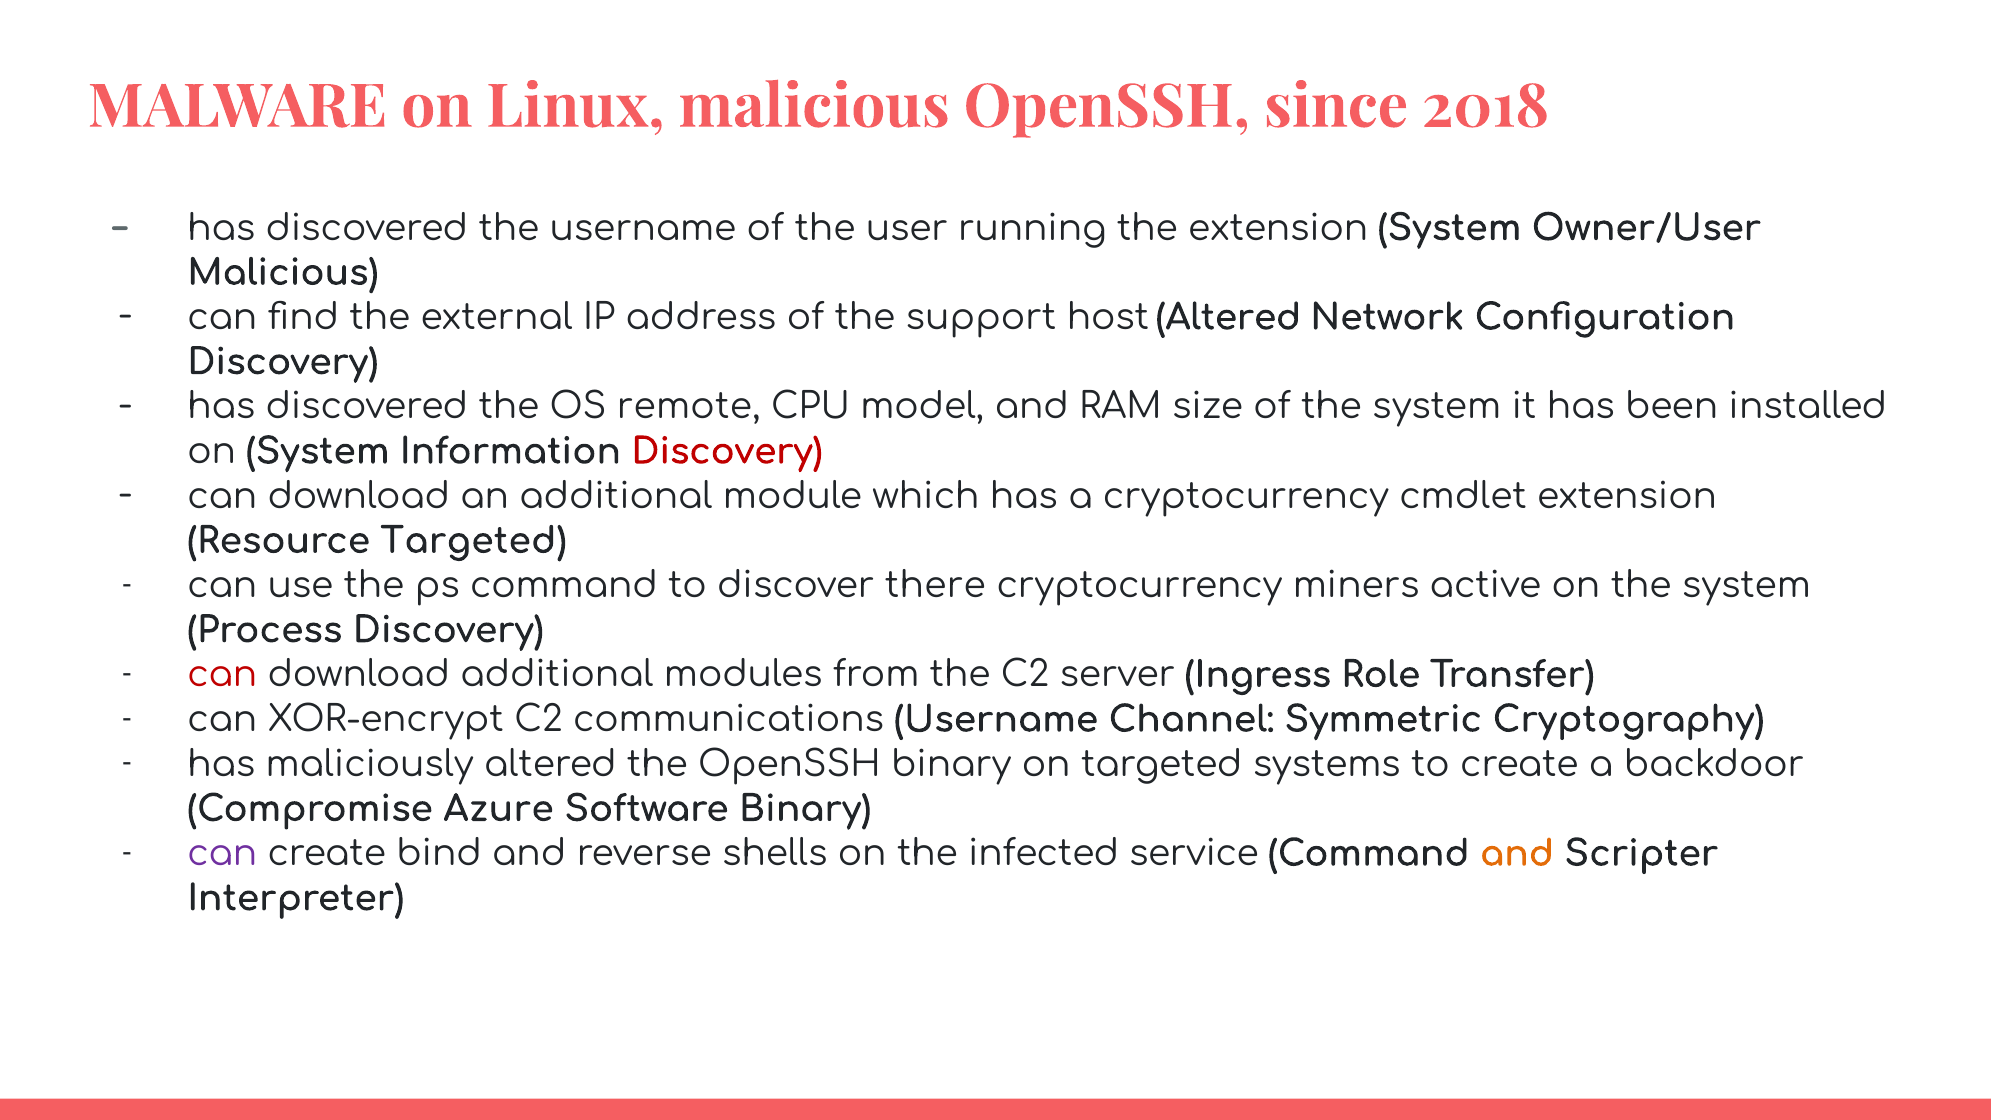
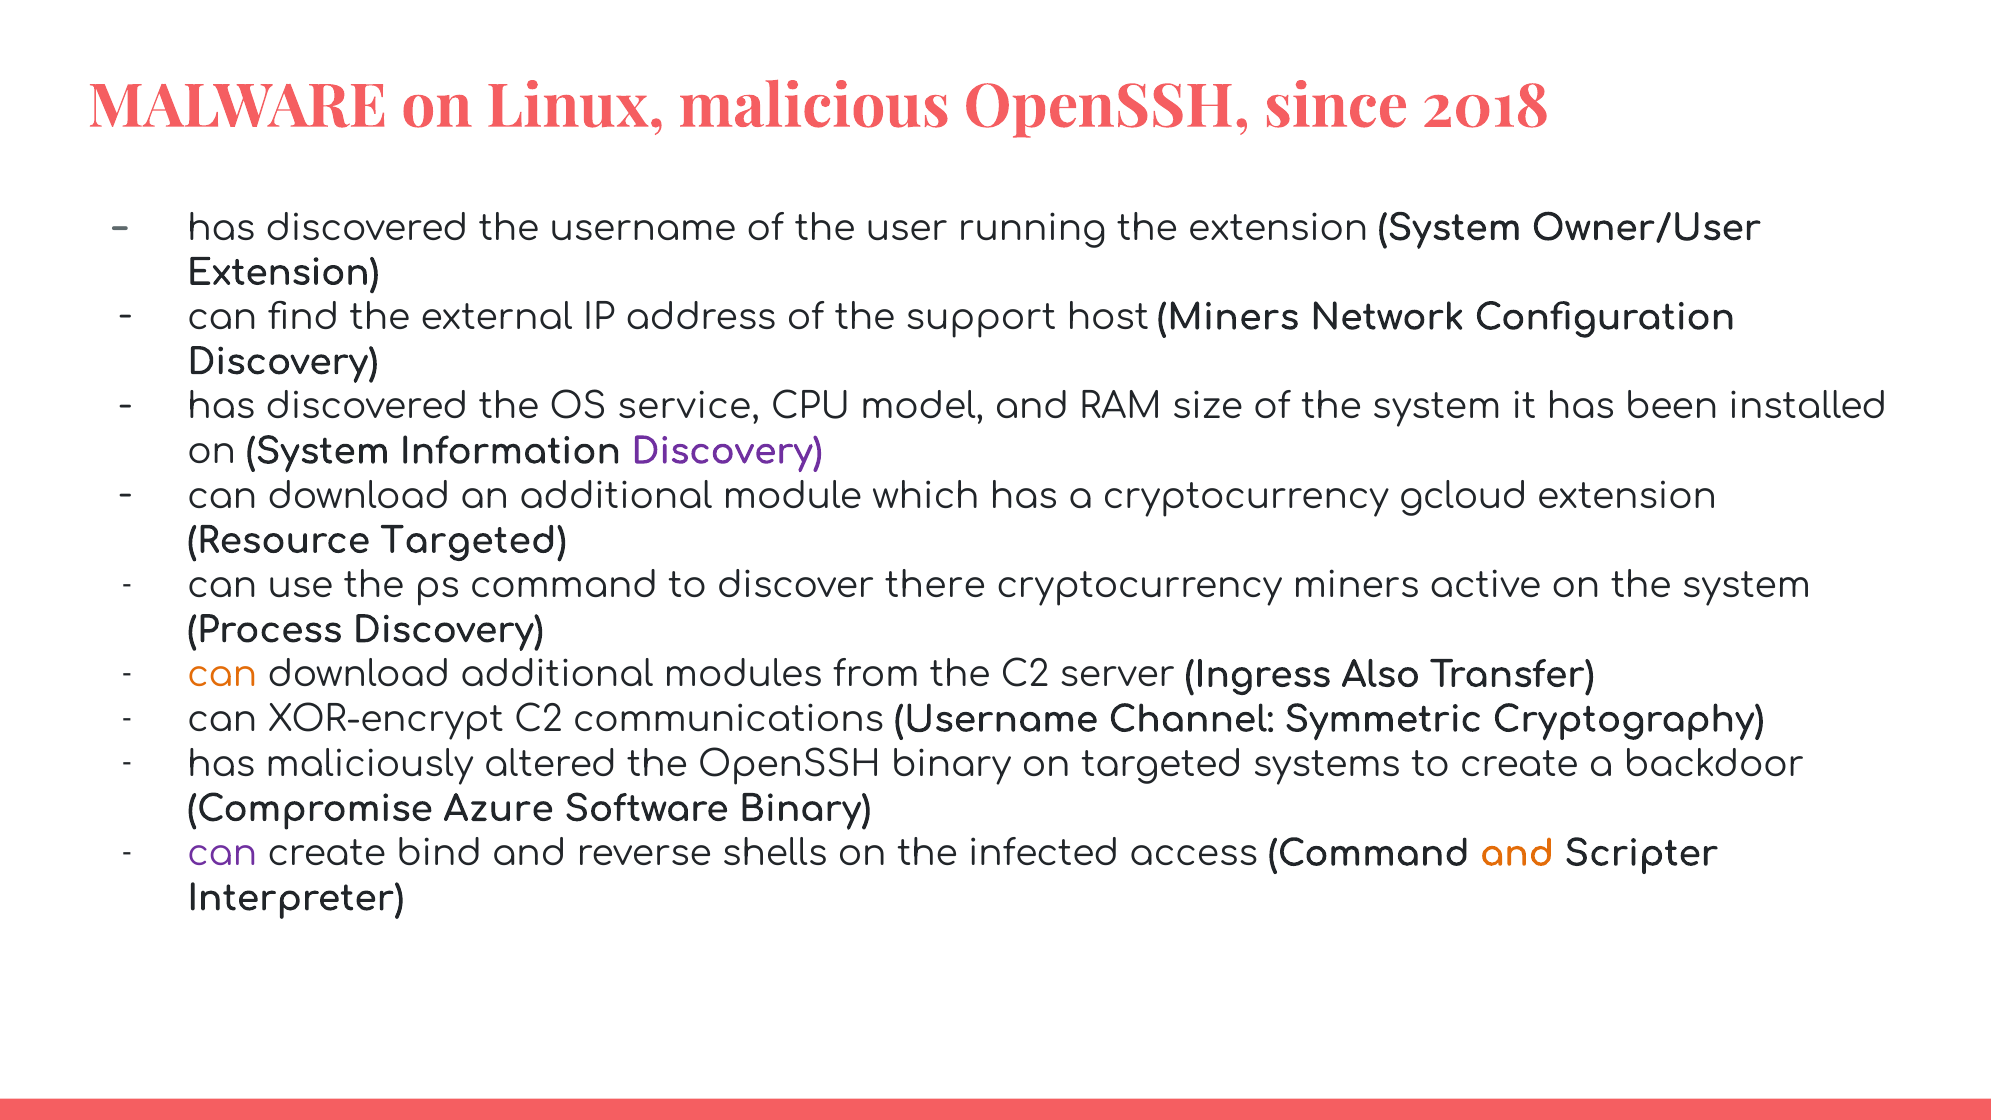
Malicious at (283, 273): Malicious -> Extension
host Altered: Altered -> Miners
remote: remote -> service
Discovery at (727, 452) colour: red -> purple
cmdlet: cmdlet -> gcloud
can at (222, 675) colour: red -> orange
Role: Role -> Also
service: service -> access
